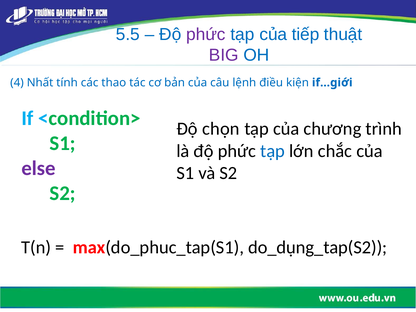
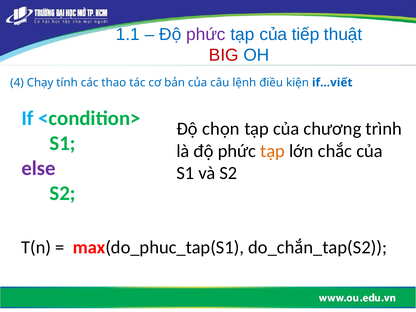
5.5: 5.5 -> 1.1
BIG colour: purple -> red
Nhất: Nhất -> Chạy
if…giới: if…giới -> if…viết
tạp at (273, 151) colour: blue -> orange
do_dụng_tap(S2: do_dụng_tap(S2 -> do_chắn_tap(S2
